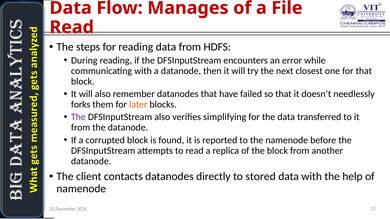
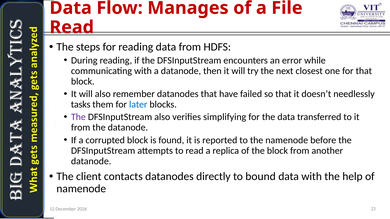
forks: forks -> tasks
later colour: orange -> blue
stored: stored -> bound
